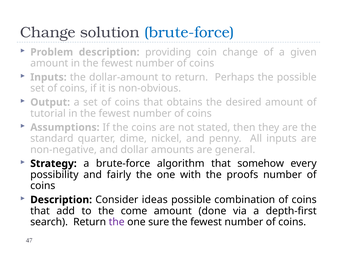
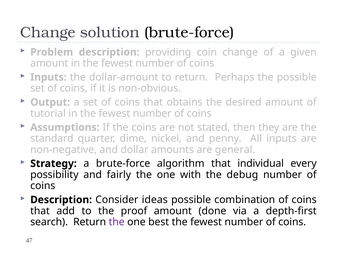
brute-force at (189, 33) colour: blue -> black
somehow: somehow -> individual
proofs: proofs -> debug
come: come -> proof
sure: sure -> best
